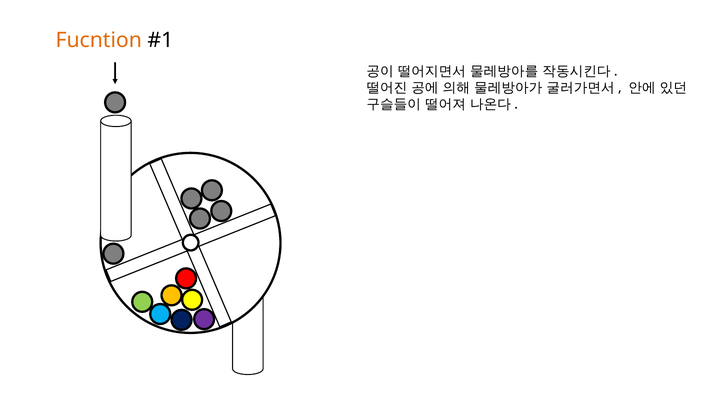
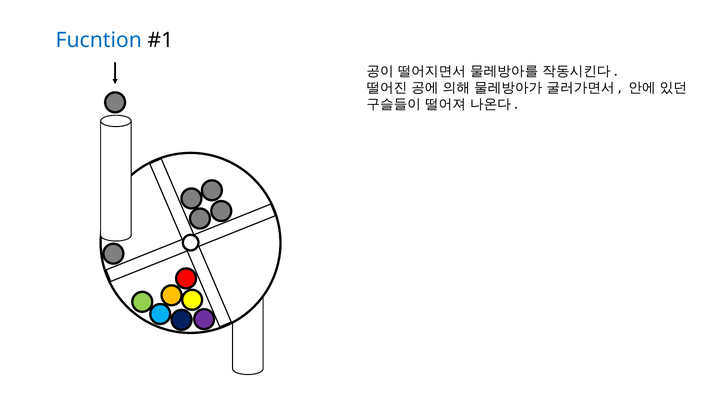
Fucntion colour: orange -> blue
